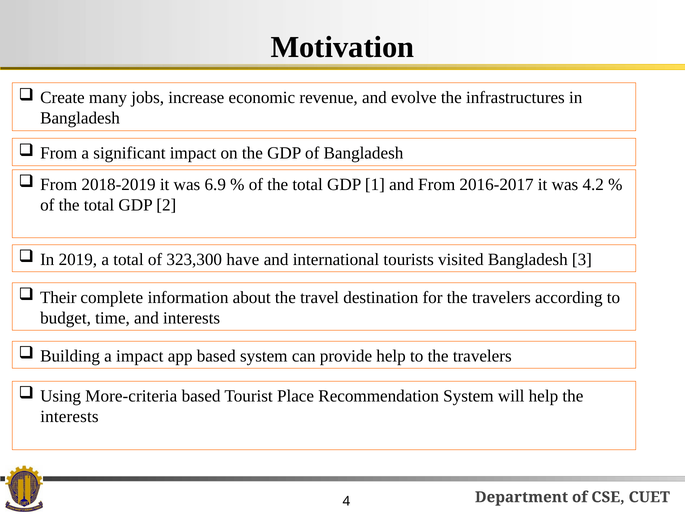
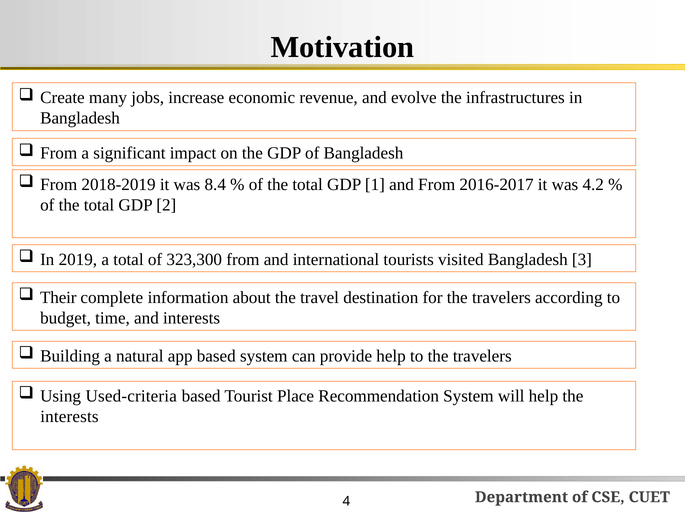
6.9: 6.9 -> 8.4
323,300 have: have -> from
a impact: impact -> natural
More-criteria: More-criteria -> Used-criteria
